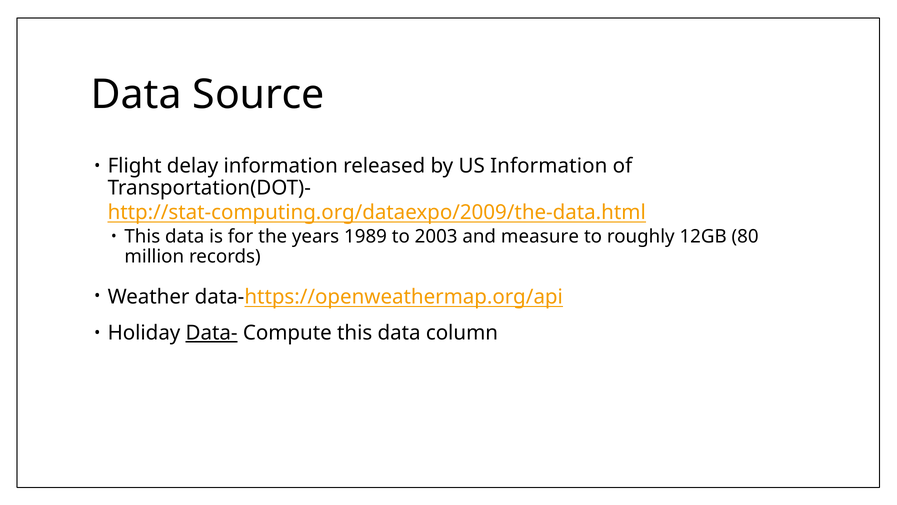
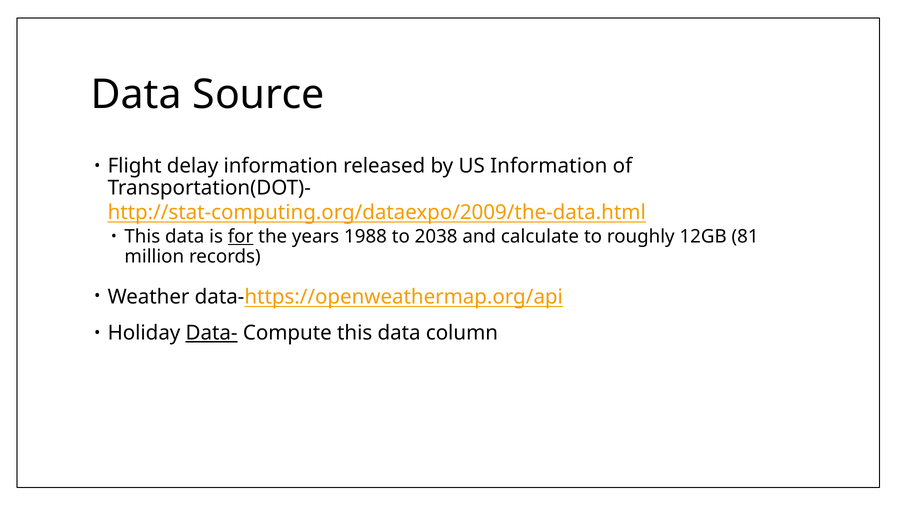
for underline: none -> present
1989: 1989 -> 1988
2003: 2003 -> 2038
measure: measure -> calculate
80: 80 -> 81
